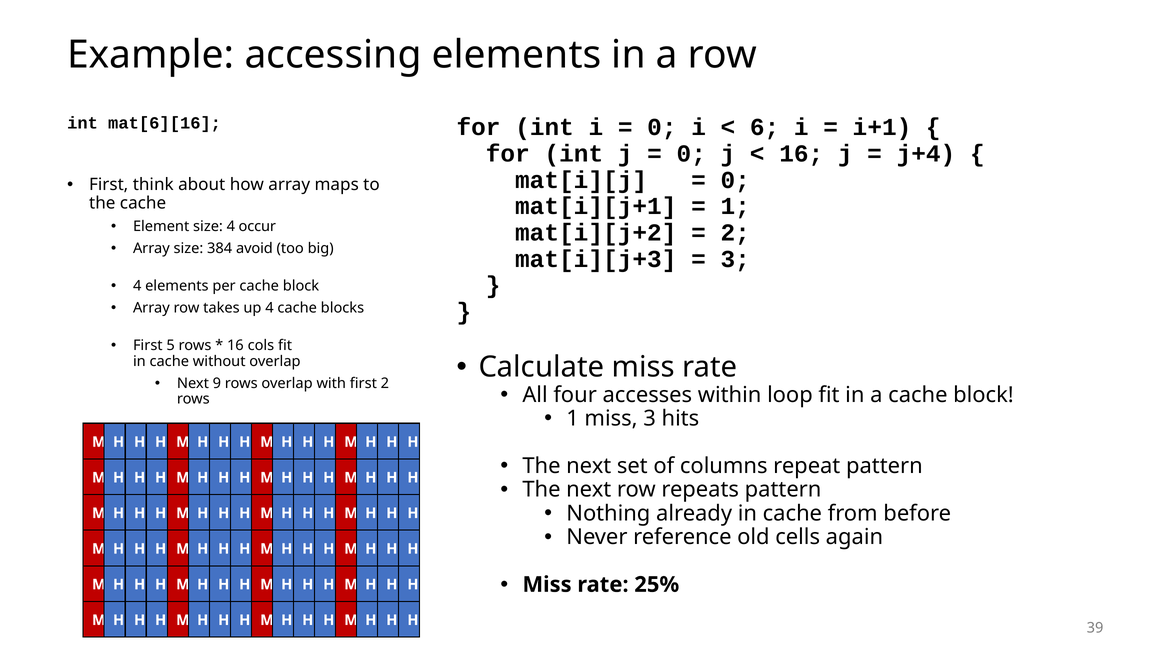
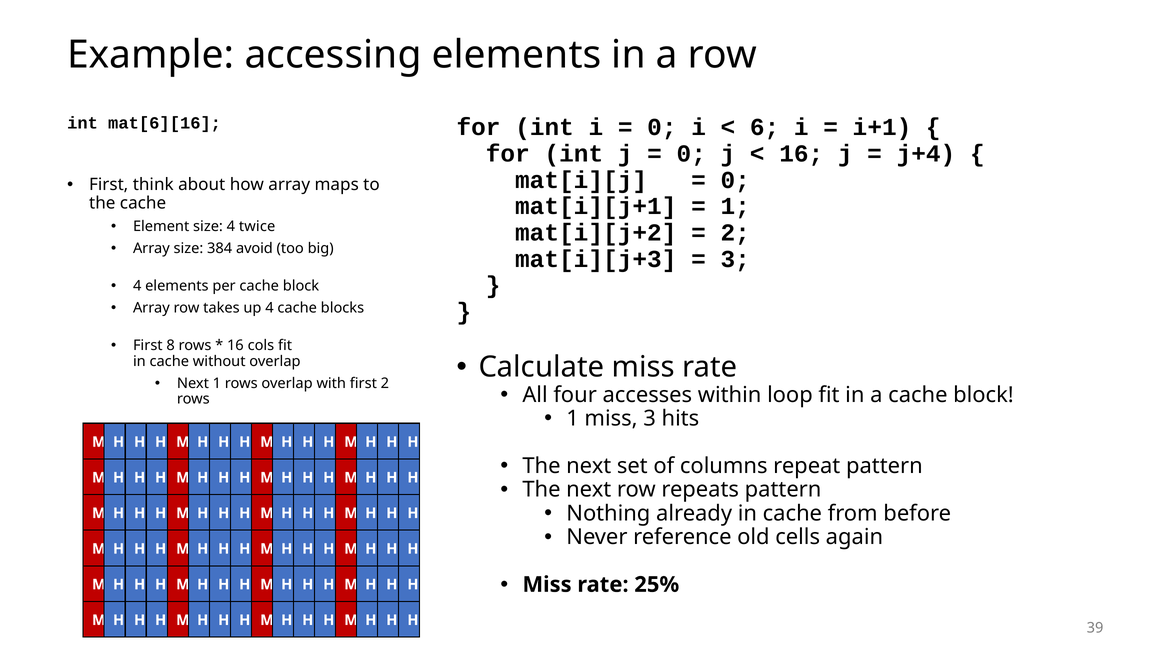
occur: occur -> twice
5: 5 -> 8
Next 9: 9 -> 1
